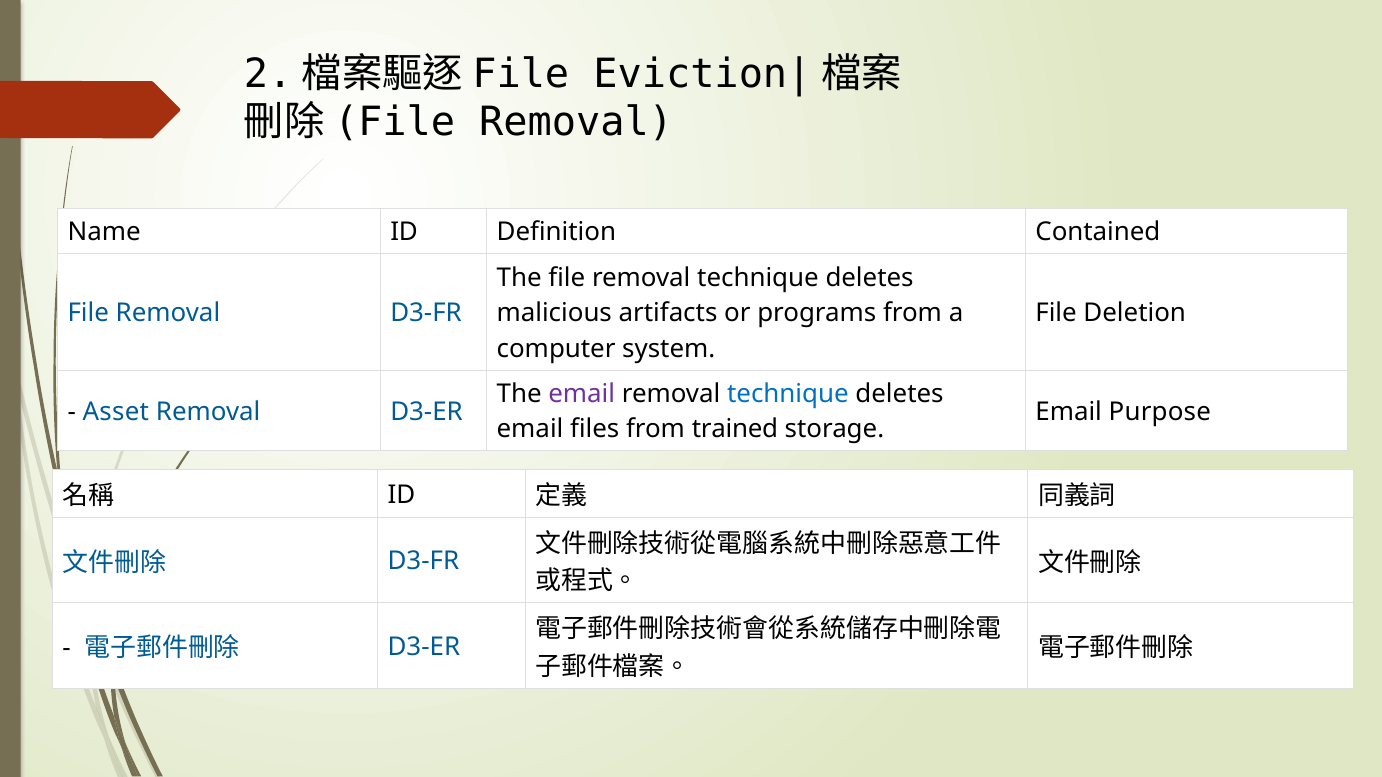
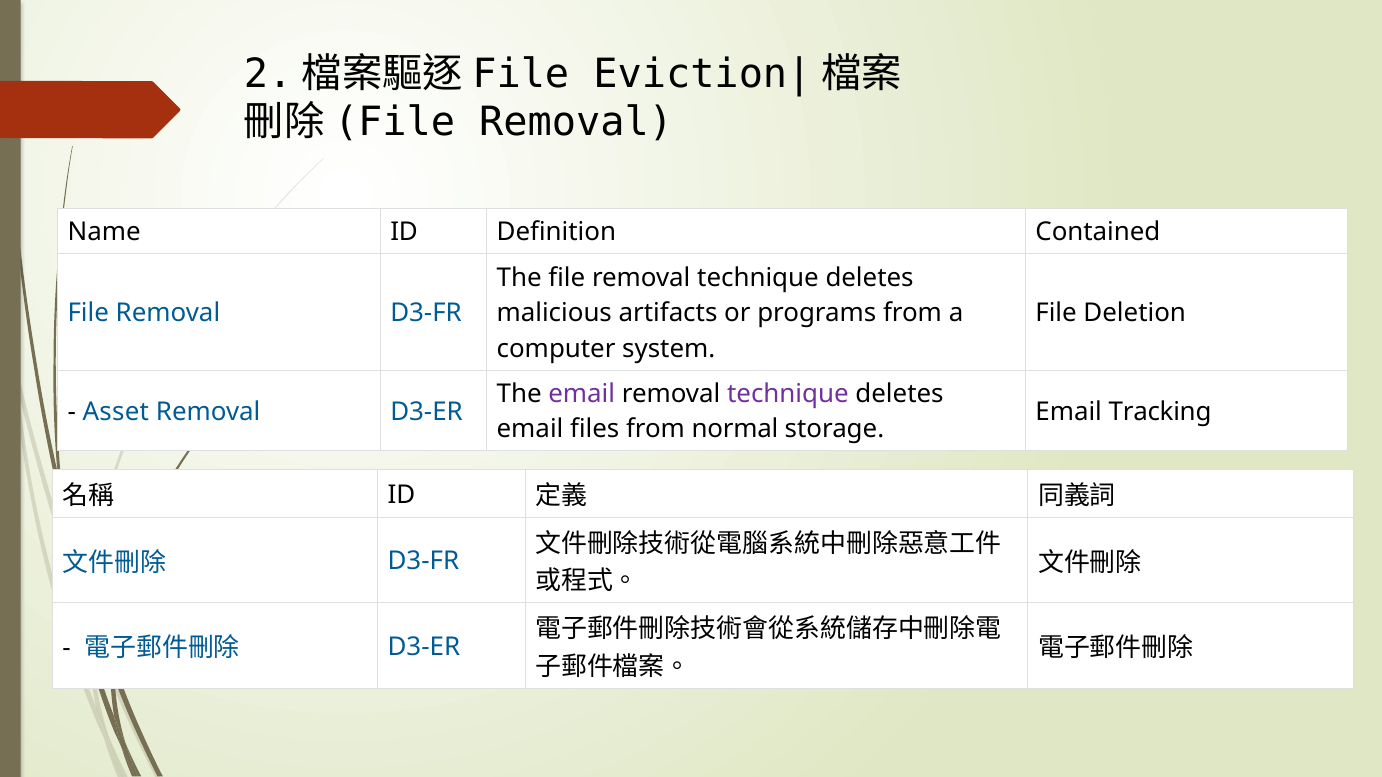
technique at (788, 394) colour: blue -> purple
Purpose: Purpose -> Tracking
trained: trained -> normal
